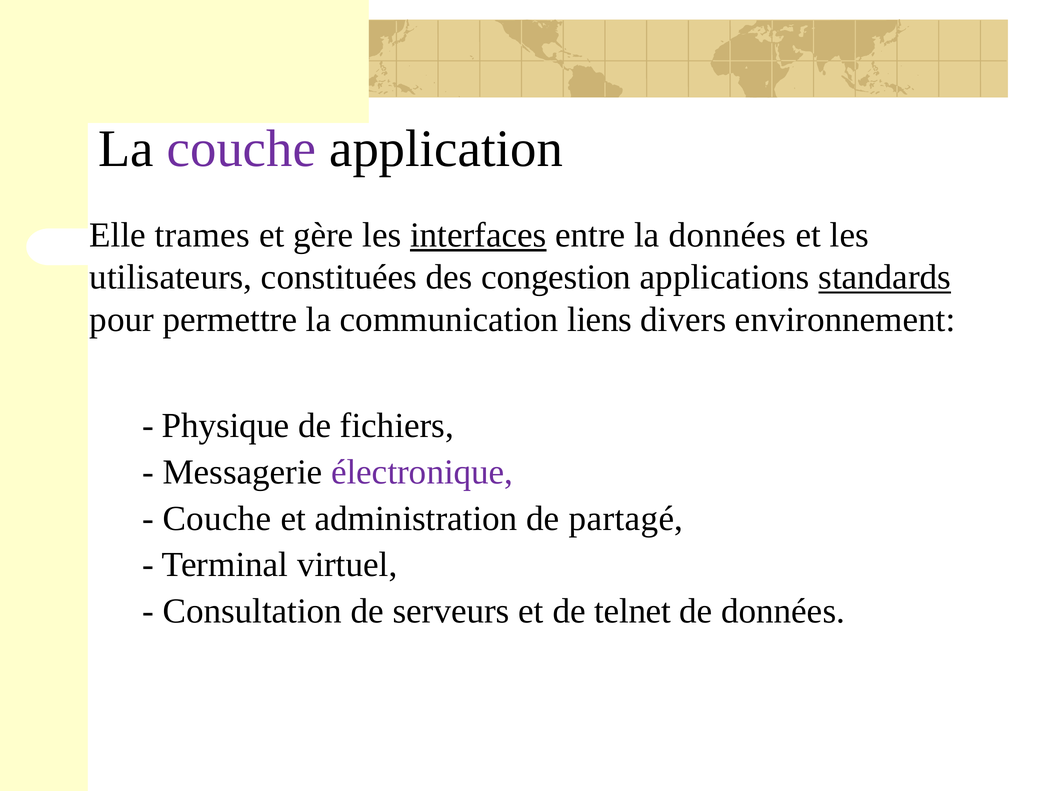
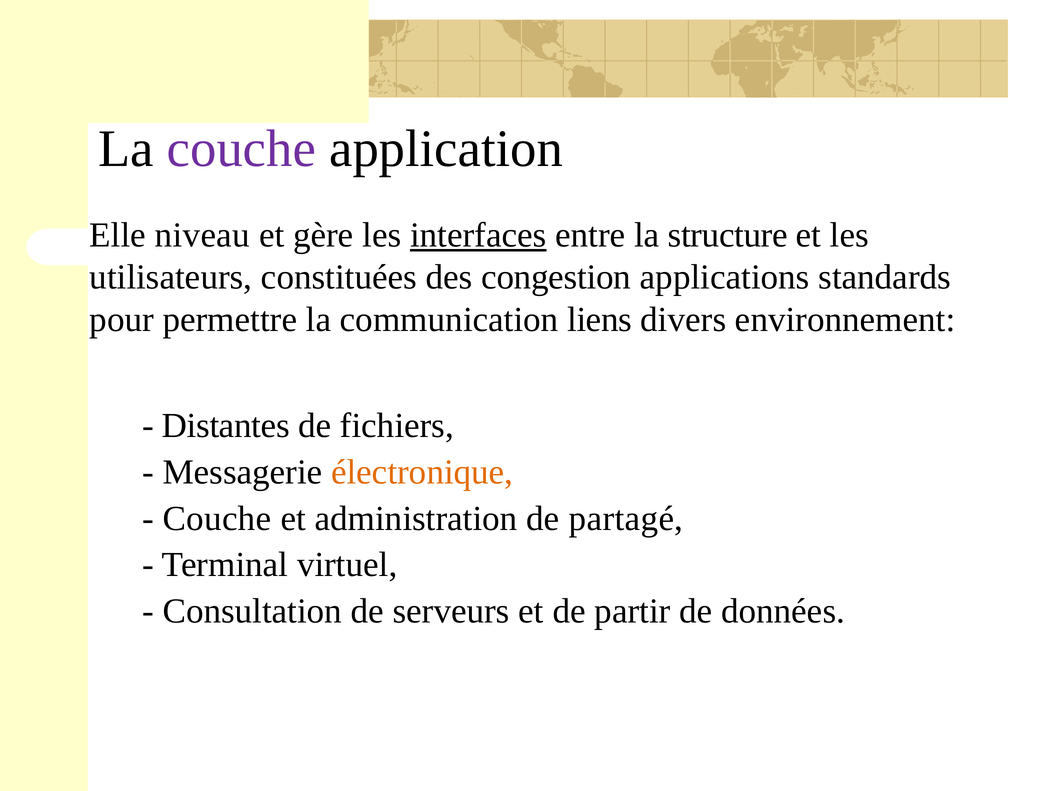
trames: trames -> niveau
la données: données -> structure
standards underline: present -> none
Physique: Physique -> Distantes
électronique colour: purple -> orange
telnet: telnet -> partir
